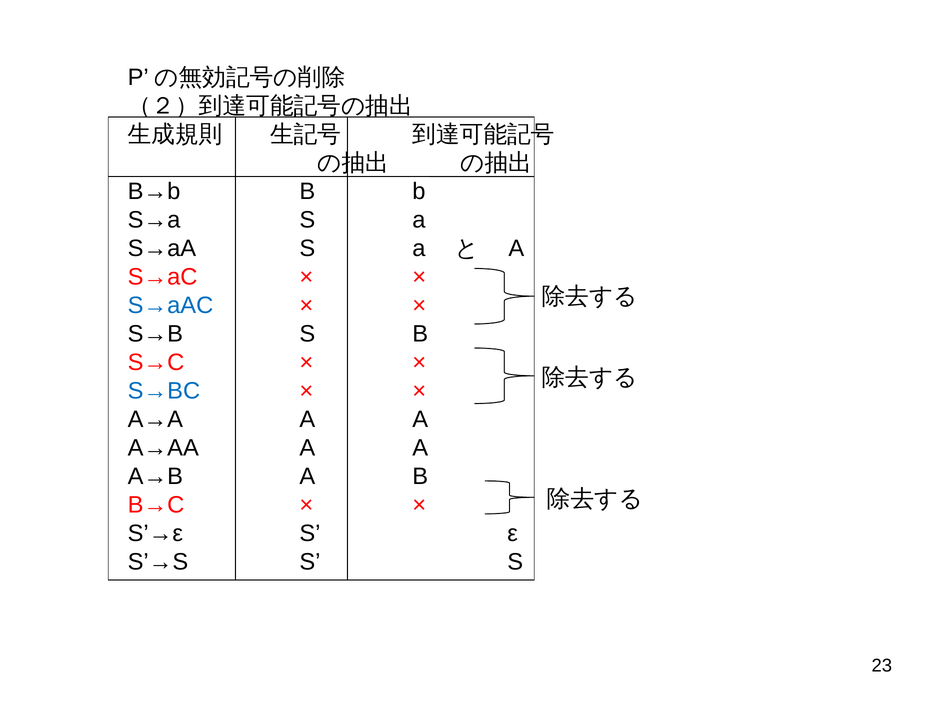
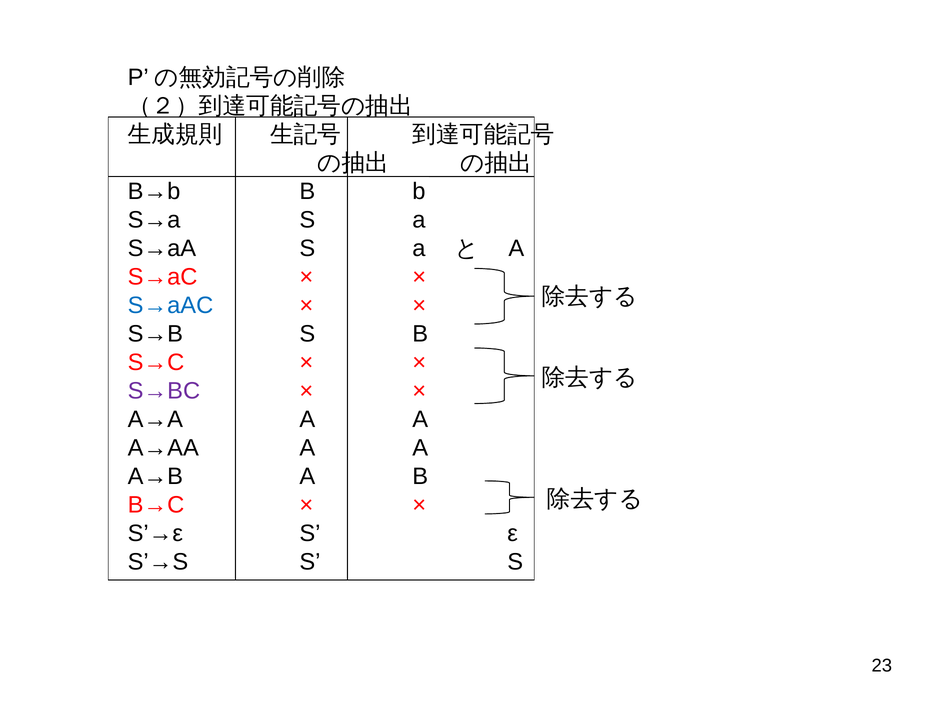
S→BC colour: blue -> purple
